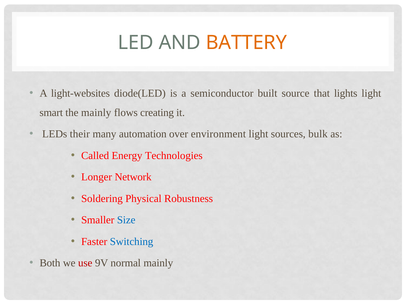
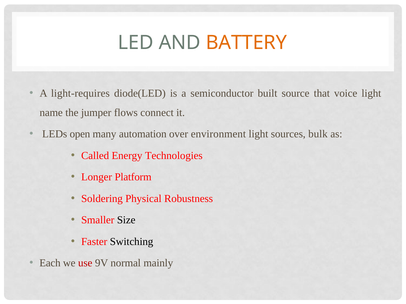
light-websites: light-websites -> light-requires
lights: lights -> voice
smart: smart -> name
the mainly: mainly -> jumper
creating: creating -> connect
their: their -> open
Network: Network -> Platform
Size colour: blue -> black
Switching colour: blue -> black
Both: Both -> Each
